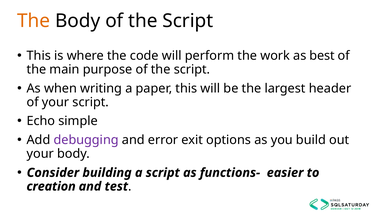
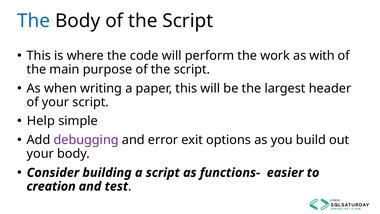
The at (34, 21) colour: orange -> blue
best: best -> with
Echo: Echo -> Help
